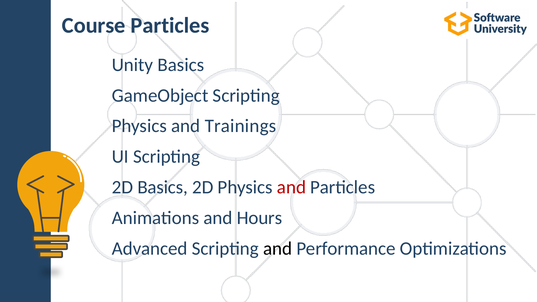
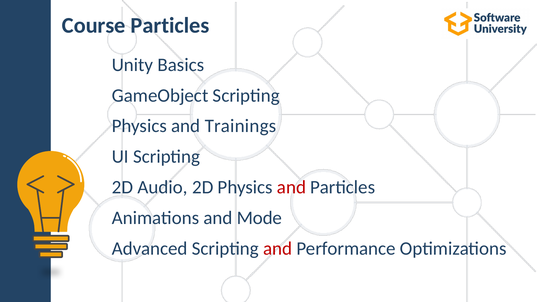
Basics at (163, 187): Basics -> Audio
Hours: Hours -> Mode
and at (278, 249) colour: black -> red
